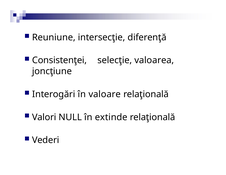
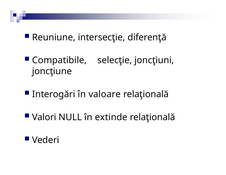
Consistenţei: Consistenţei -> Compatibile
valoarea: valoarea -> joncţiuni
